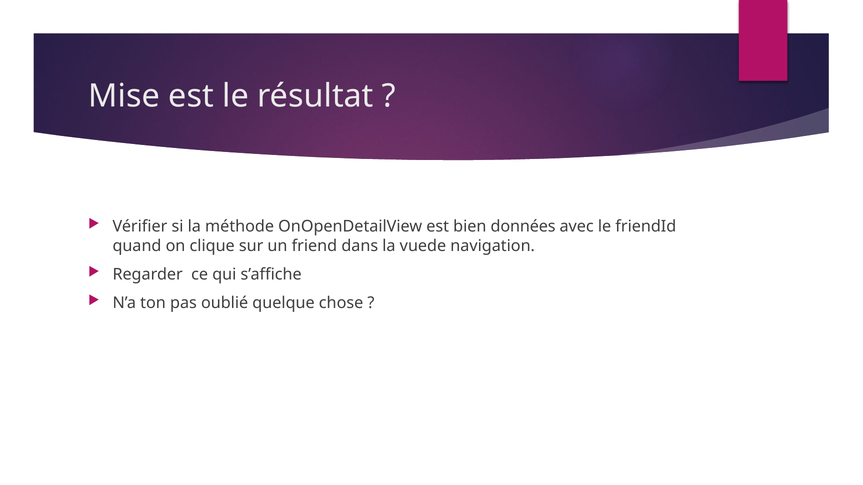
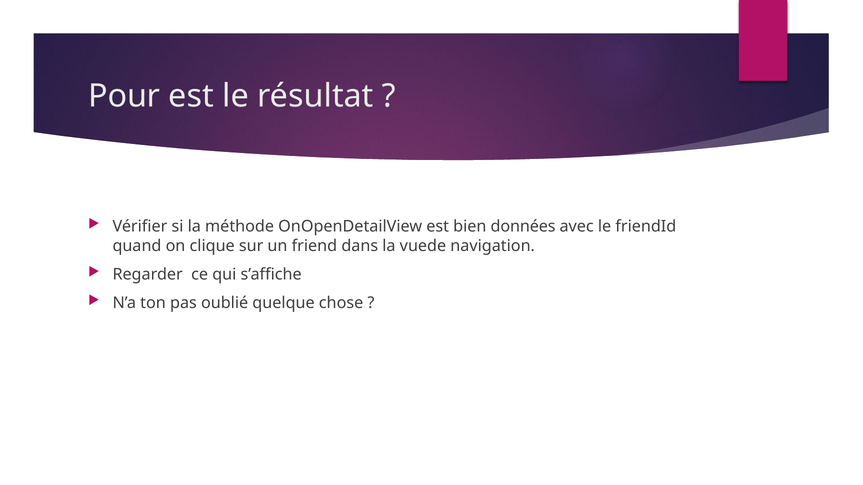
Mise: Mise -> Pour
